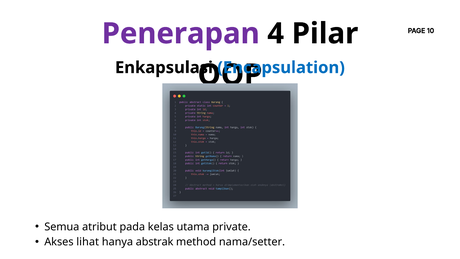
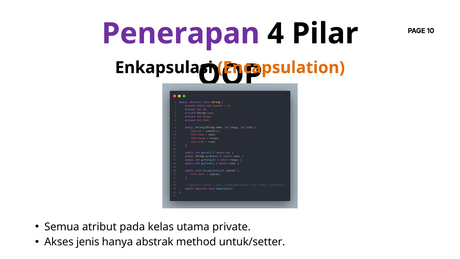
Encapsulation colour: blue -> orange
lihat: lihat -> jenis
nama/setter: nama/setter -> untuk/setter
